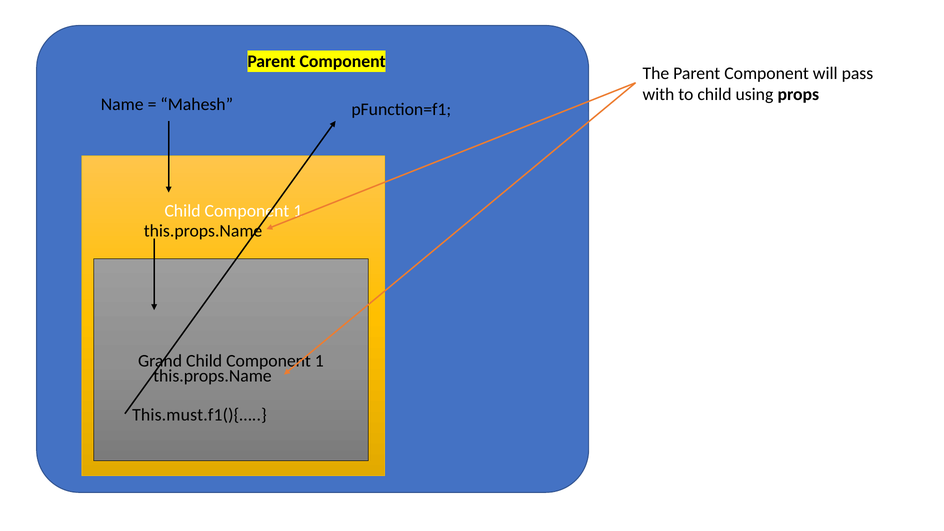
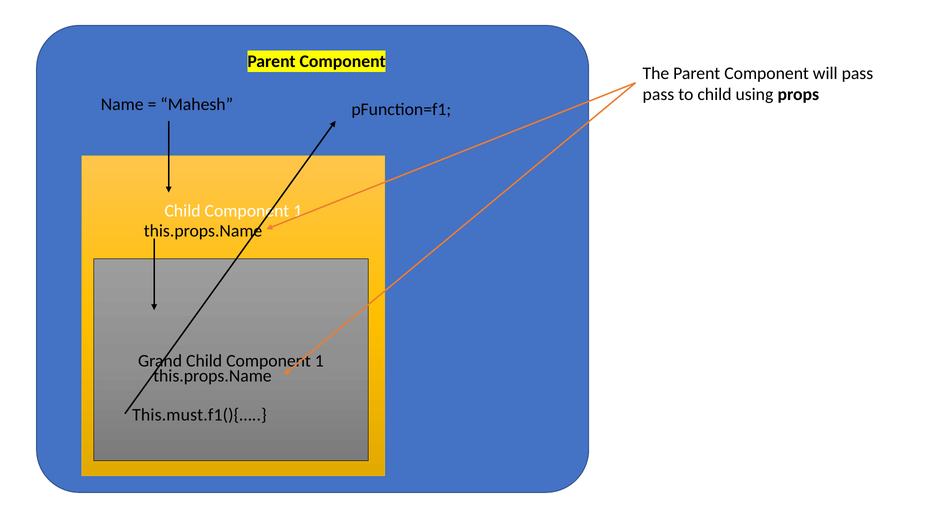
with at (658, 95): with -> pass
